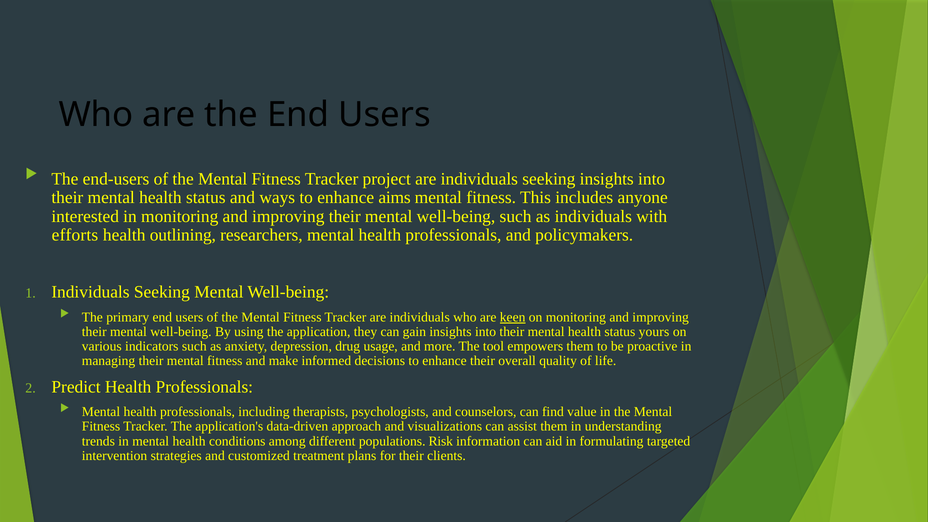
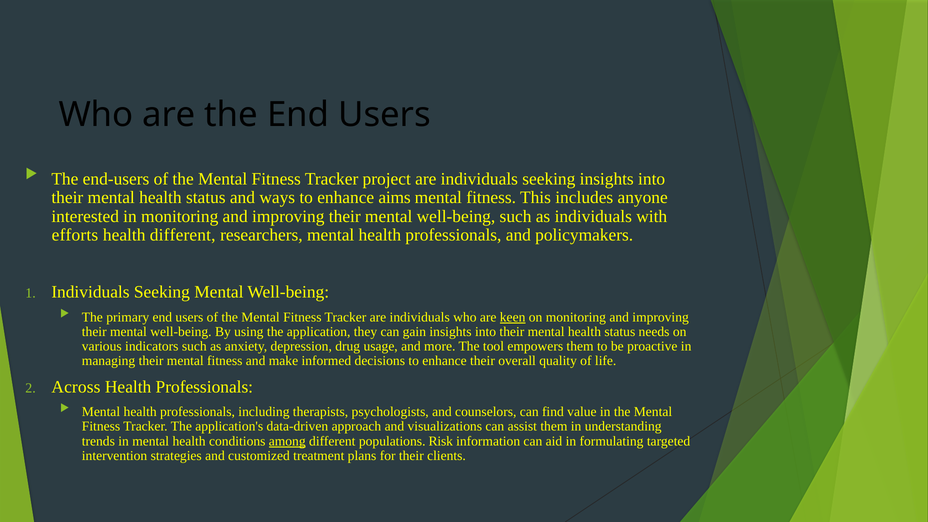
health outlining: outlining -> different
yours: yours -> needs
Predict: Predict -> Across
among underline: none -> present
